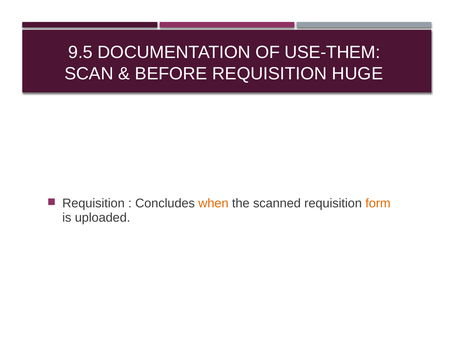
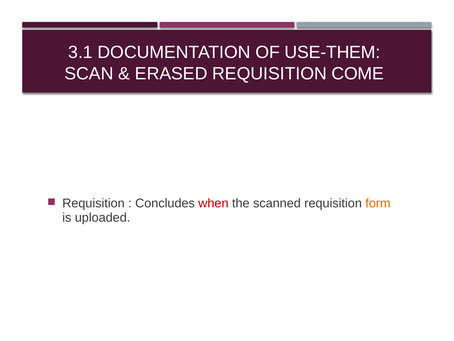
9.5: 9.5 -> 3.1
BEFORE: BEFORE -> ERASED
HUGE: HUGE -> COME
when colour: orange -> red
